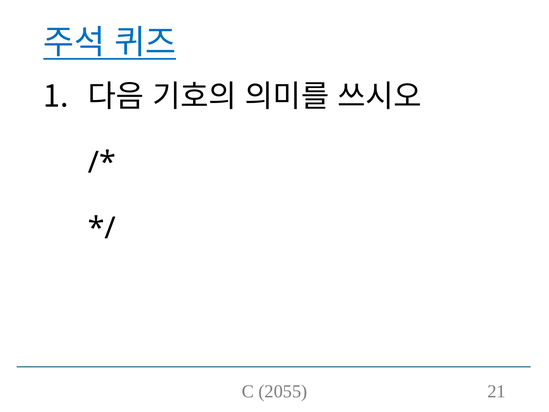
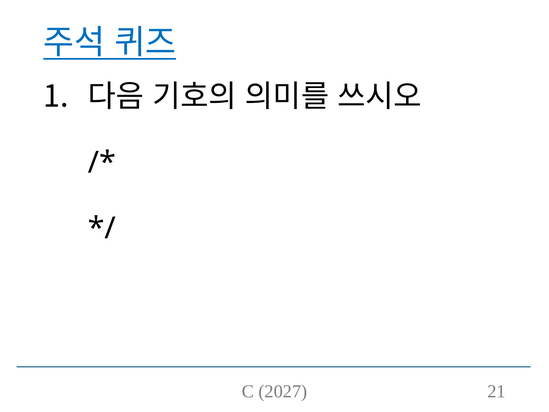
2055: 2055 -> 2027
